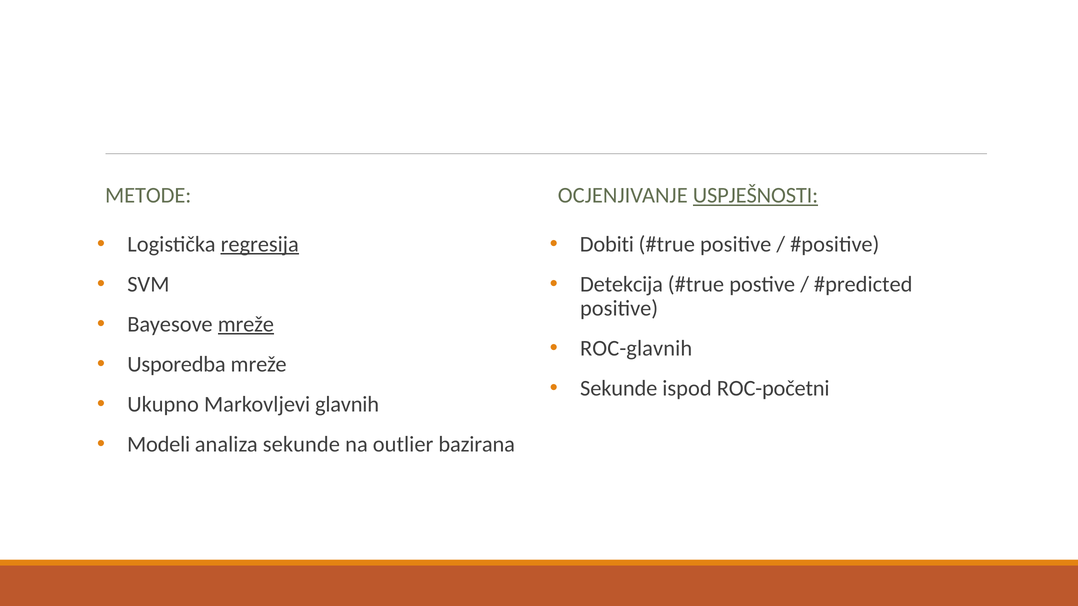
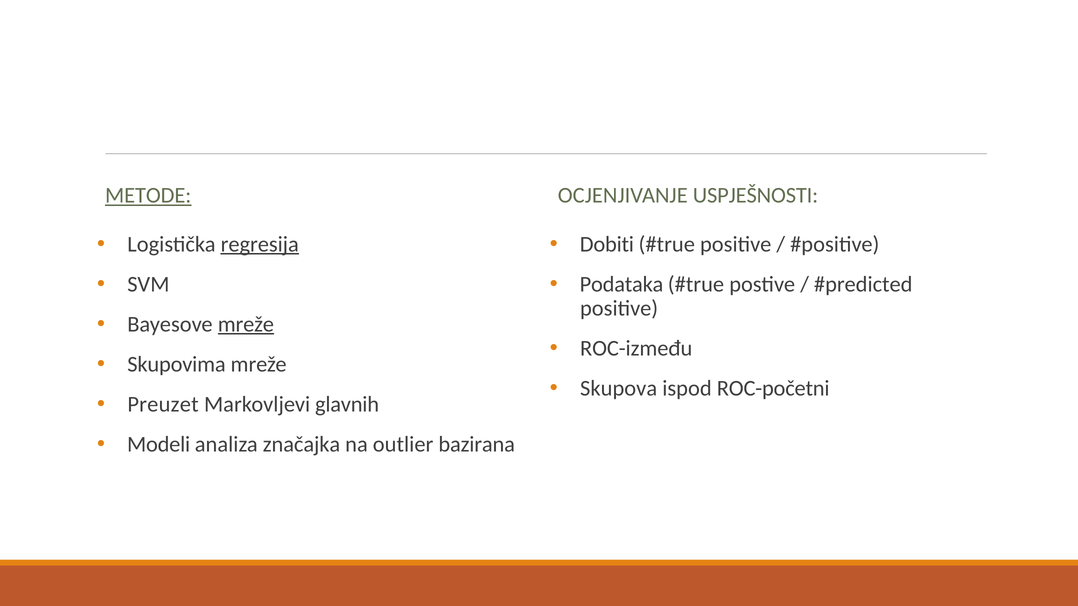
METODE underline: none -> present
USPJEŠNOSTI underline: present -> none
Detekcija: Detekcija -> Podataka
ROC-glavnih: ROC-glavnih -> ROC-između
Usporedba: Usporedba -> Skupovima
Sekunde at (619, 389): Sekunde -> Skupova
Ukupno: Ukupno -> Preuzet
analiza sekunde: sekunde -> značajka
